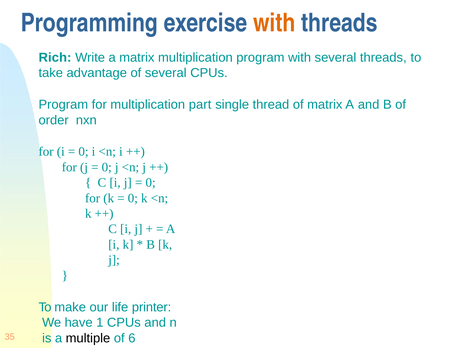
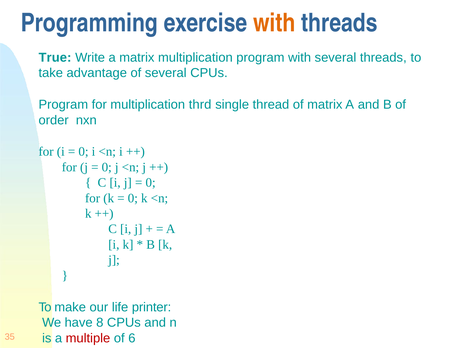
Rich: Rich -> True
part: part -> thrd
1: 1 -> 8
multiple colour: black -> red
